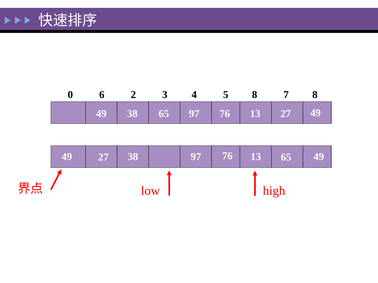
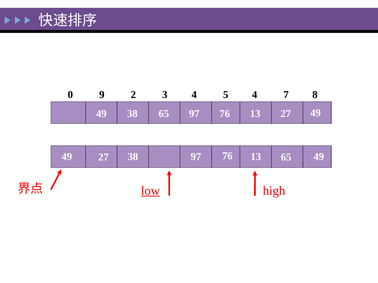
6: 6 -> 9
5 8: 8 -> 4
low underline: none -> present
